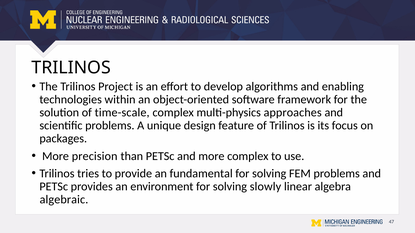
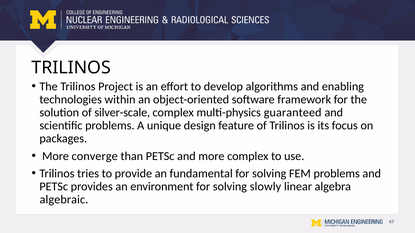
time-scale: time-scale -> silver-scale
approaches: approaches -> guaranteed
precision: precision -> converge
